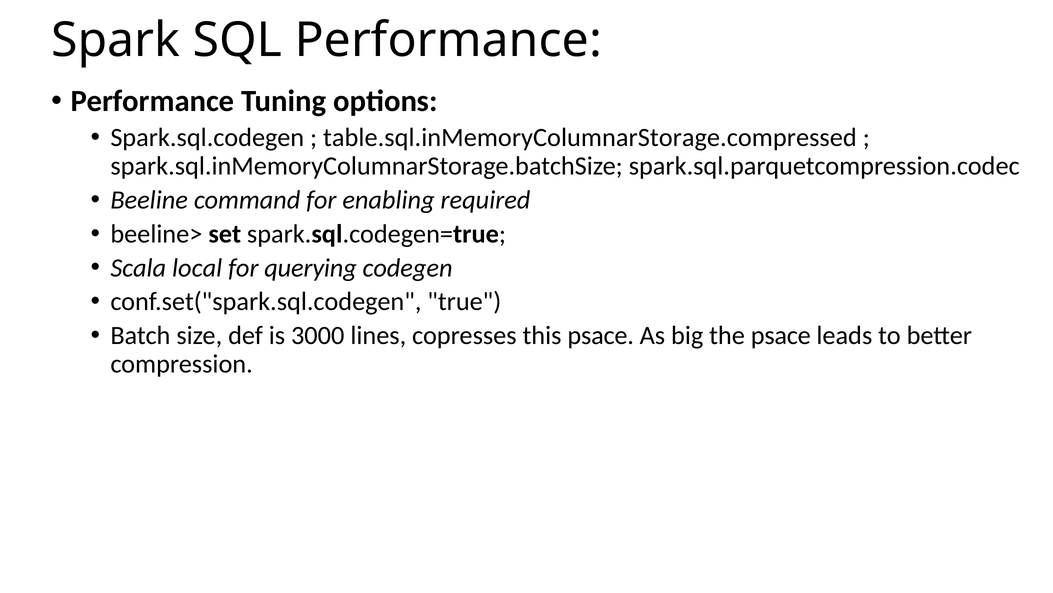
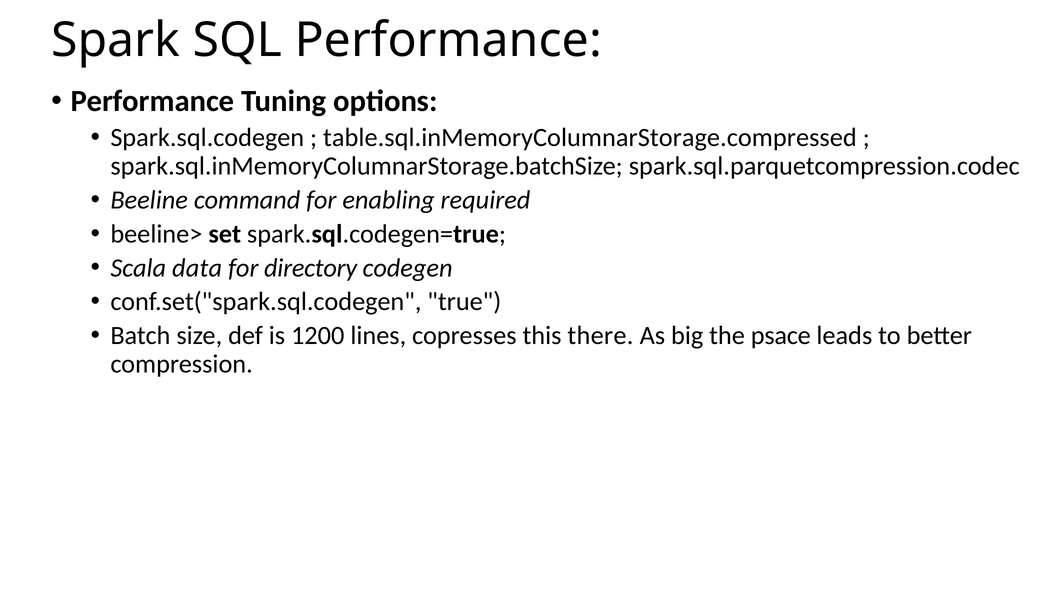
local: local -> data
querying: querying -> directory
3000: 3000 -> 1200
this psace: psace -> there
